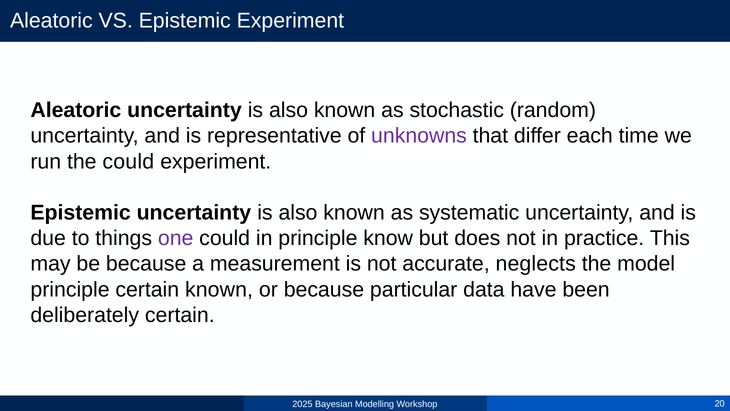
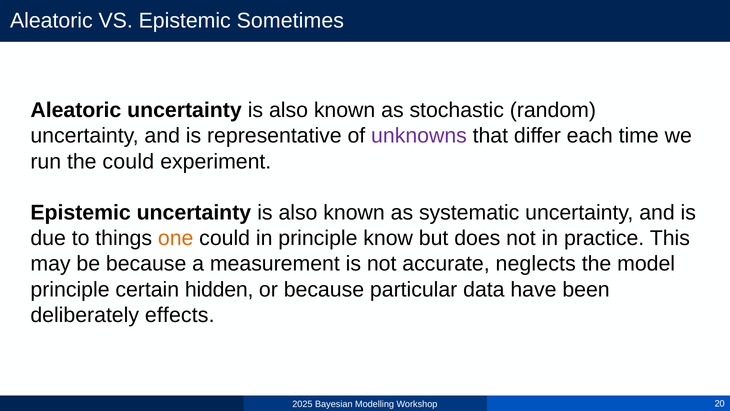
Epistemic Experiment: Experiment -> Sometimes
one colour: purple -> orange
certain known: known -> hidden
deliberately certain: certain -> effects
